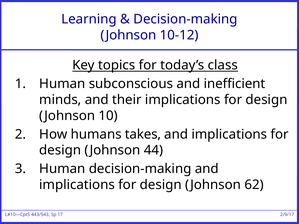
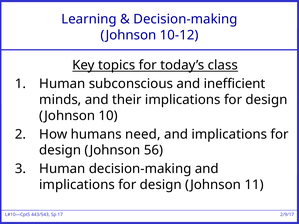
takes: takes -> need
44: 44 -> 56
62: 62 -> 11
